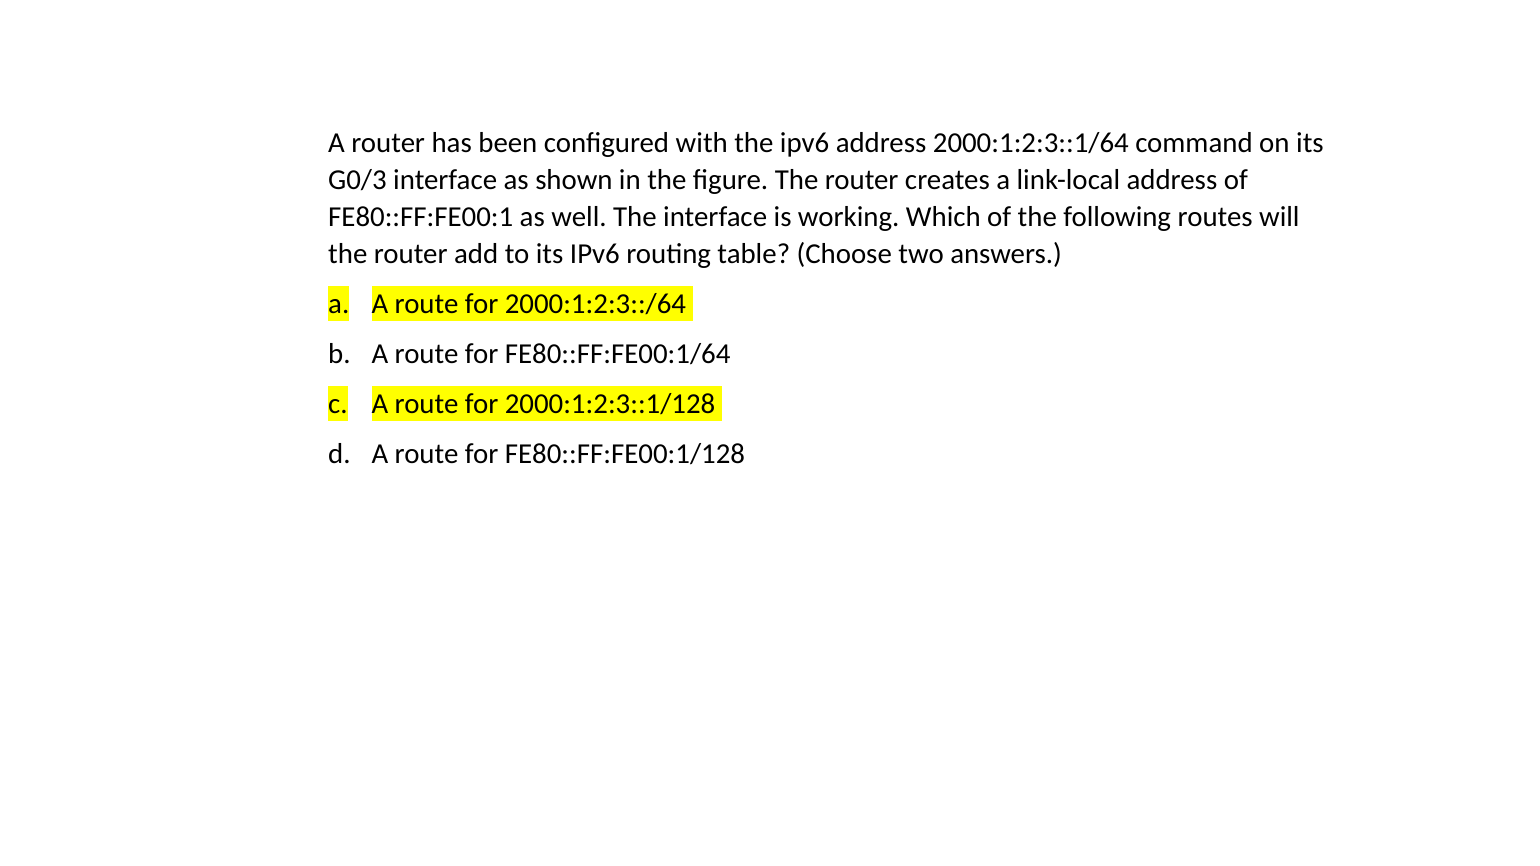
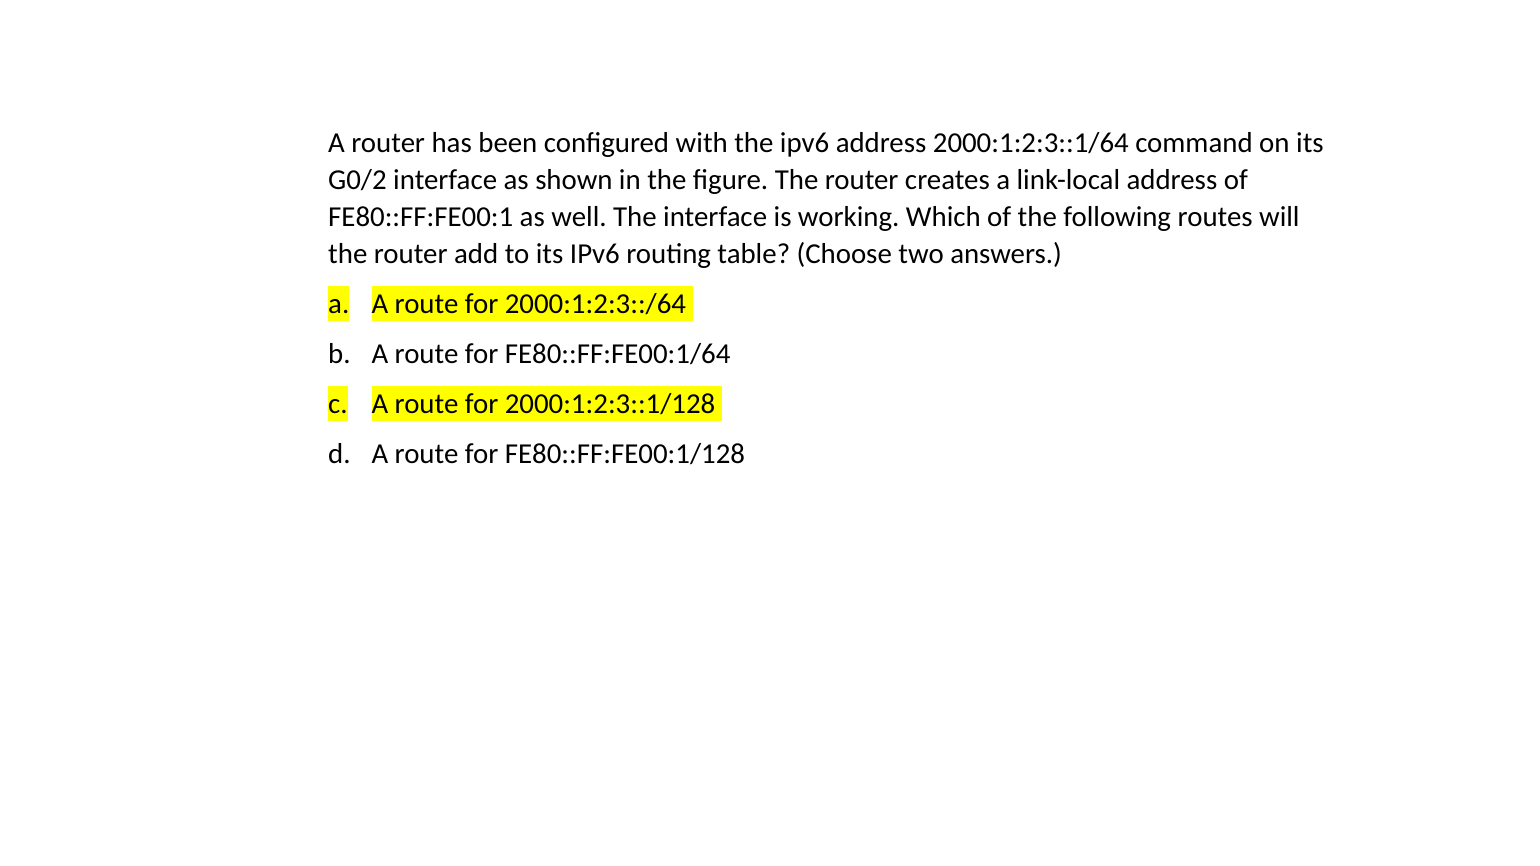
G0/3: G0/3 -> G0/2
